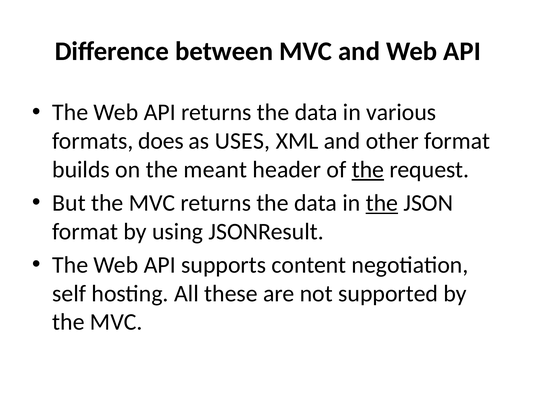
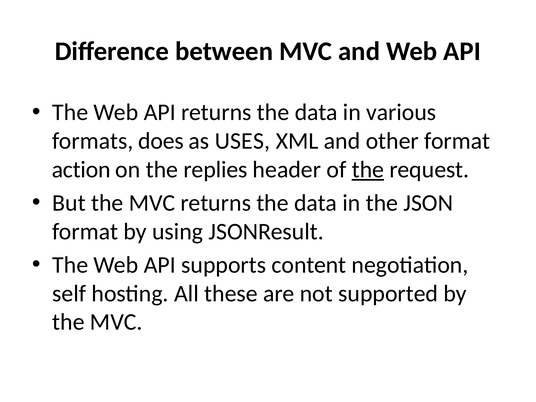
builds: builds -> action
meant: meant -> replies
the at (382, 203) underline: present -> none
